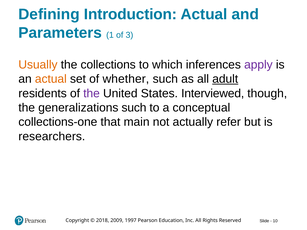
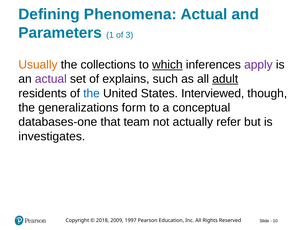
Introduction: Introduction -> Phenomena
which underline: none -> present
actual at (51, 79) colour: orange -> purple
whether: whether -> explains
the at (92, 93) colour: purple -> blue
generalizations such: such -> form
collections-one: collections-one -> databases-one
main: main -> team
researchers: researchers -> investigates
